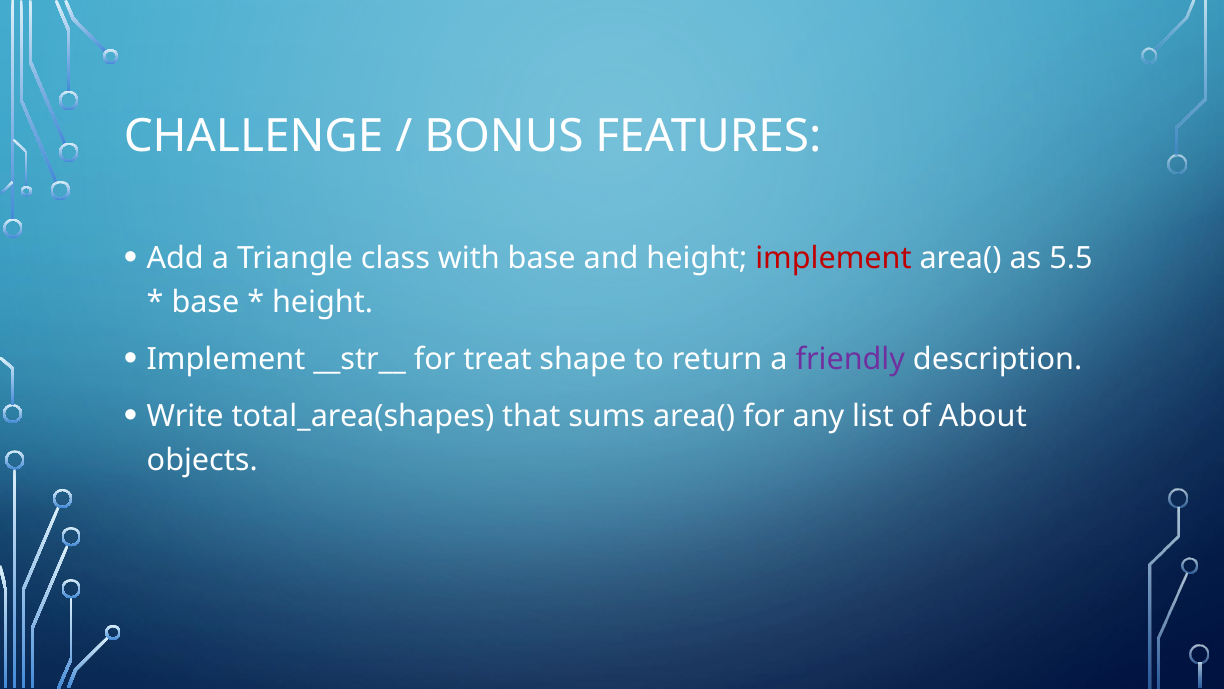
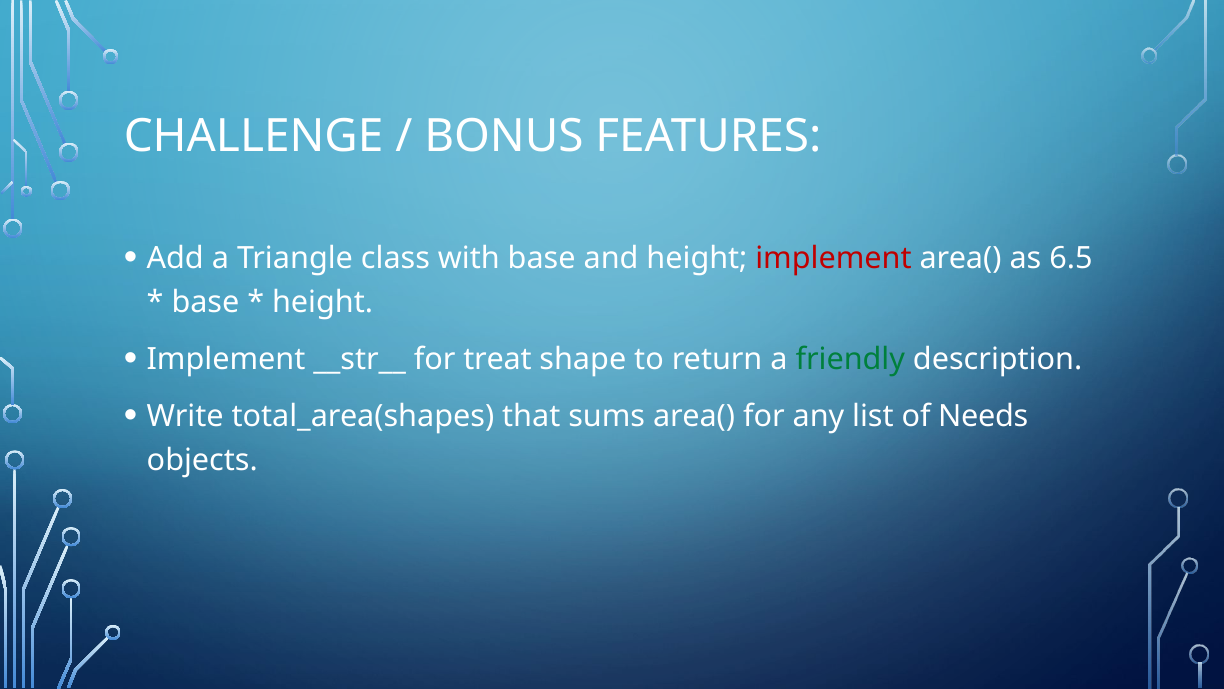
5.5: 5.5 -> 6.5
friendly colour: purple -> green
About: About -> Needs
